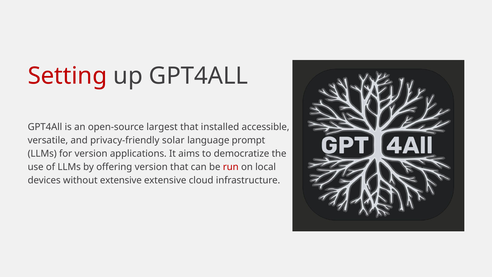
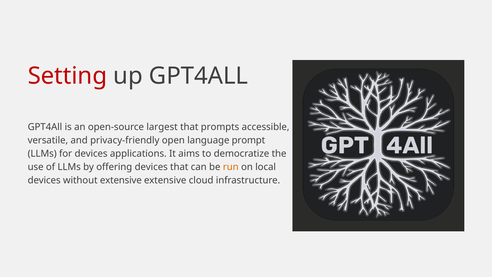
installed: installed -> prompts
solar: solar -> open
for version: version -> devices
offering version: version -> devices
run colour: red -> orange
